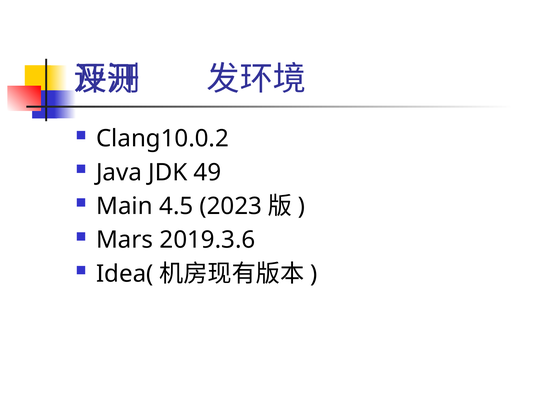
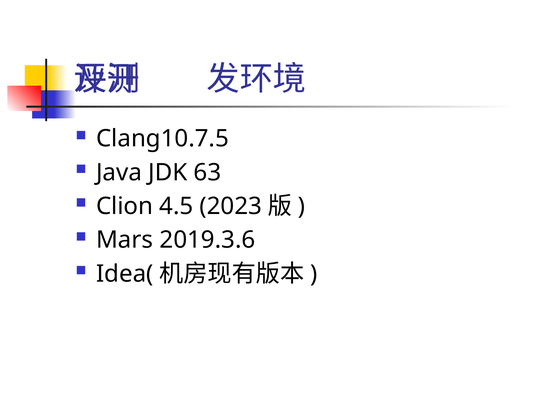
Clang10.0.2: Clang10.0.2 -> Clang10.7.5
49: 49 -> 63
Main: Main -> Clion
